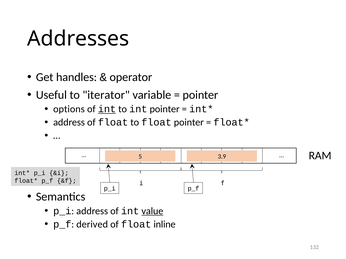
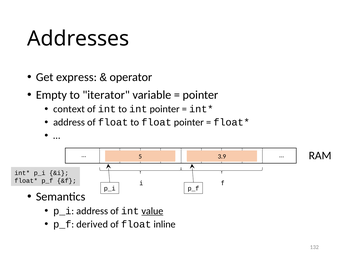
handles: handles -> express
Useful: Useful -> Empty
options: options -> context
int at (107, 109) underline: present -> none
